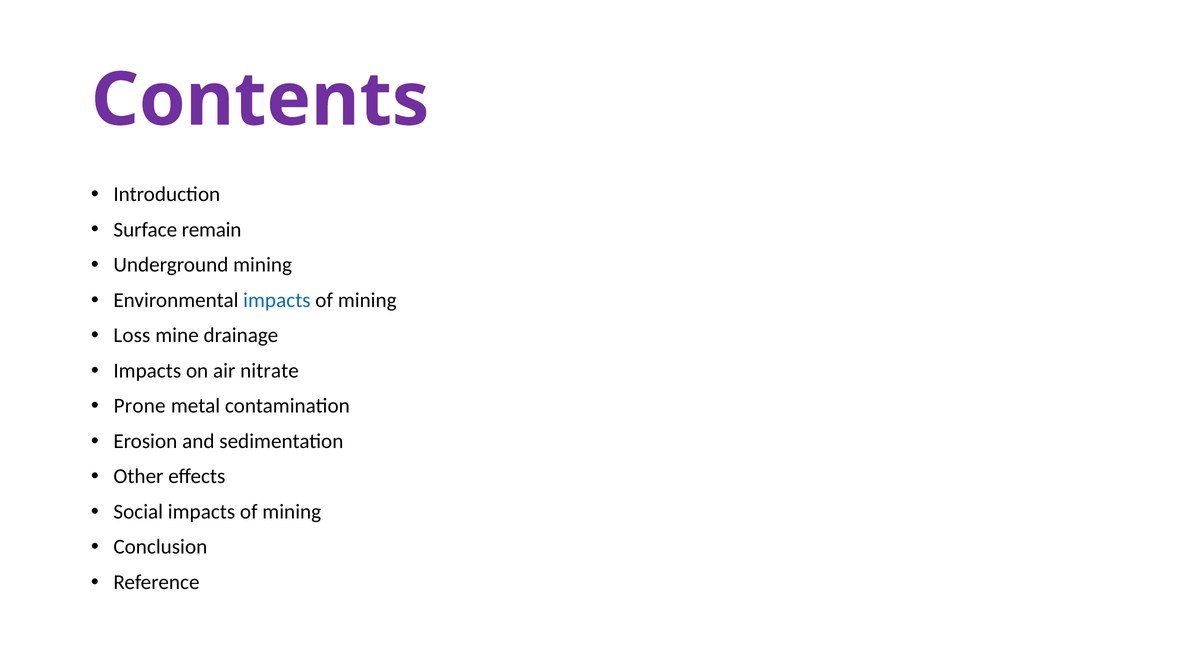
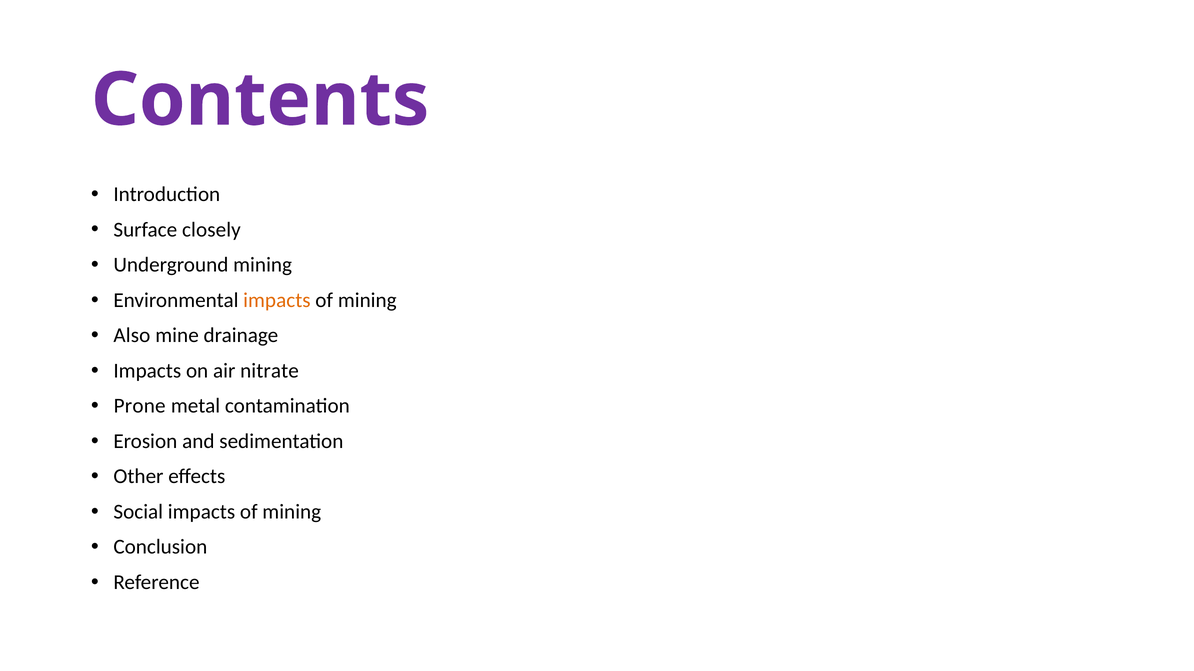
remain: remain -> closely
impacts at (277, 300) colour: blue -> orange
Loss: Loss -> Also
